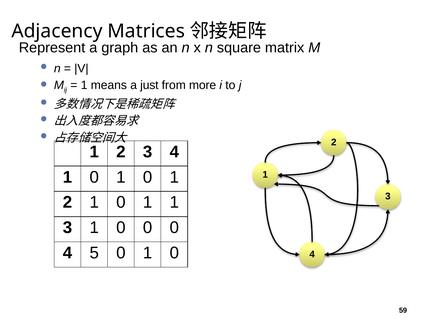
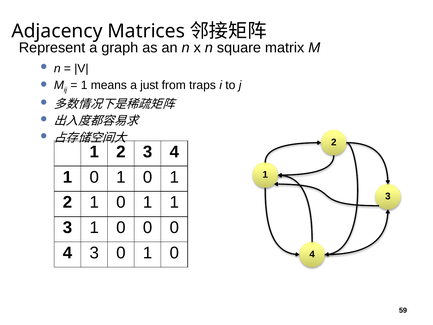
more: more -> traps
4 5: 5 -> 3
